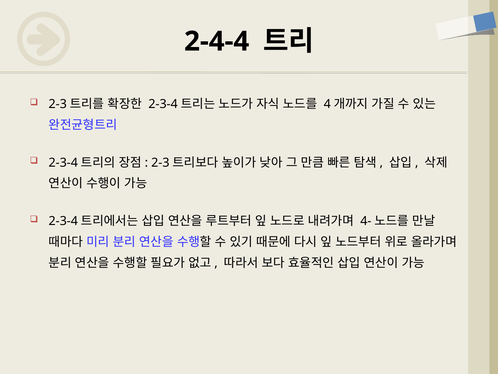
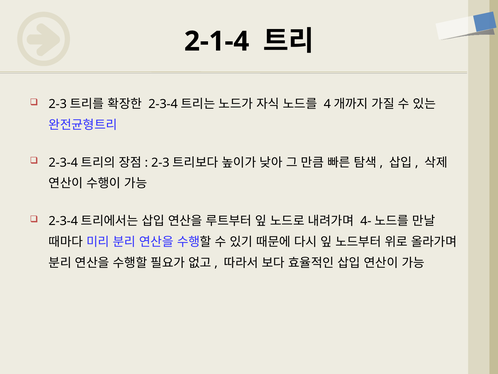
2-4-4: 2-4-4 -> 2-1-4
